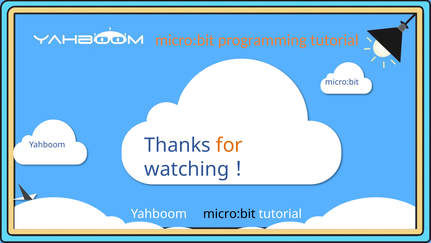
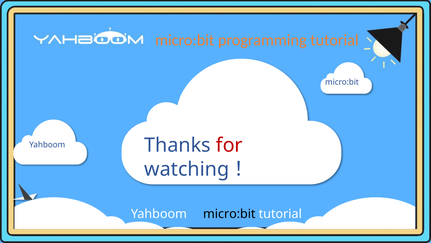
for colour: orange -> red
